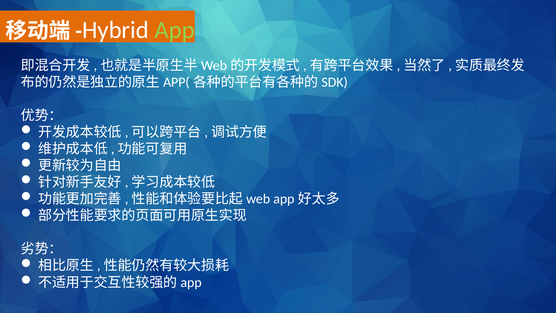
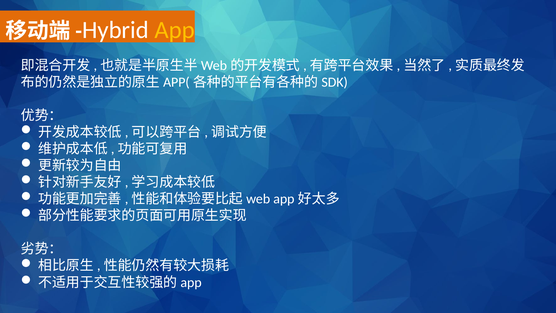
App colour: light green -> yellow
